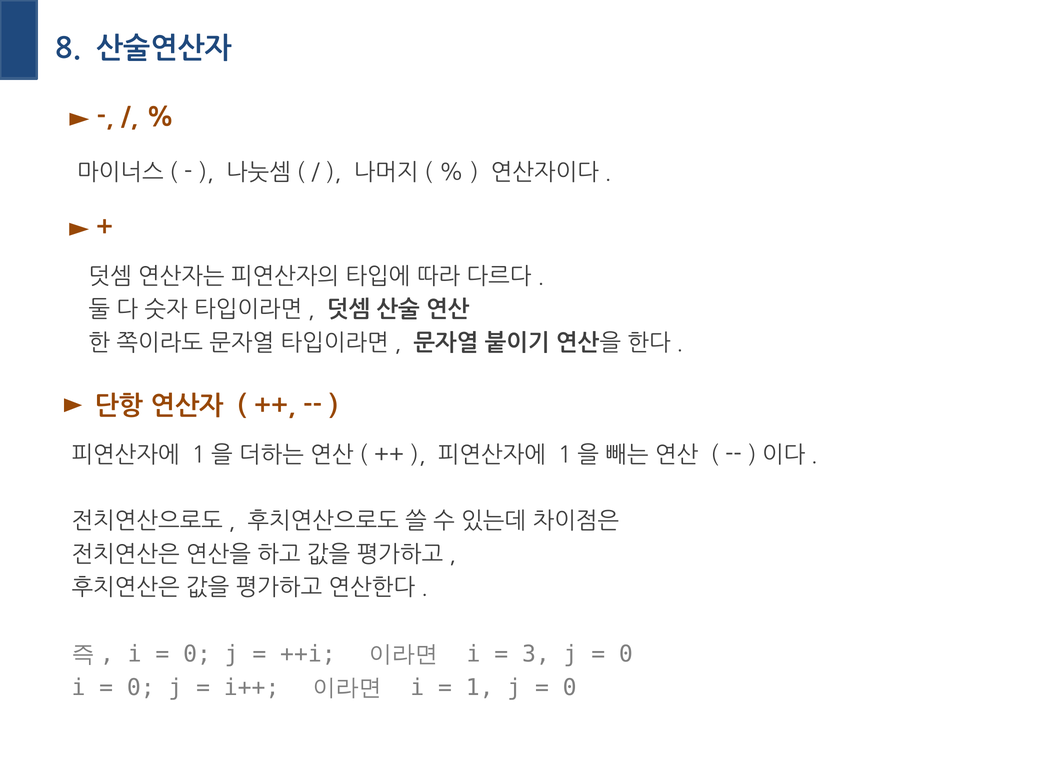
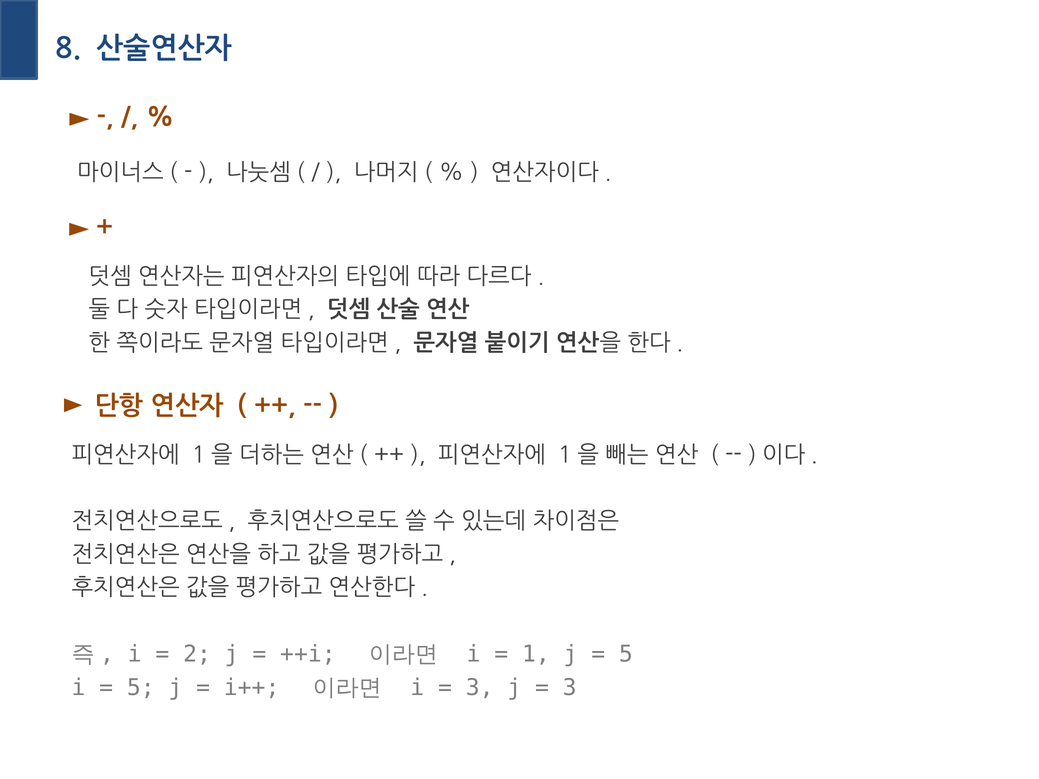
0 at (197, 654): 0 -> 2
3: 3 -> 1
0 at (626, 654): 0 -> 5
0 at (141, 688): 0 -> 5
1 at (480, 688): 1 -> 3
0 at (570, 688): 0 -> 3
